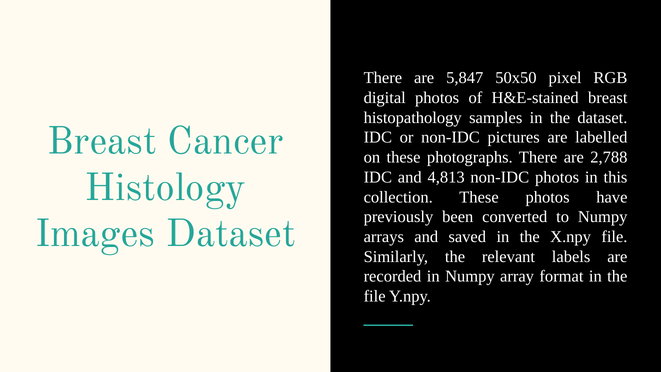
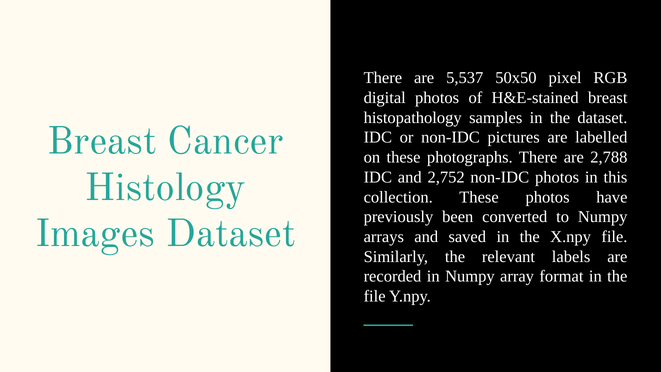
5,847: 5,847 -> 5,537
4,813: 4,813 -> 2,752
